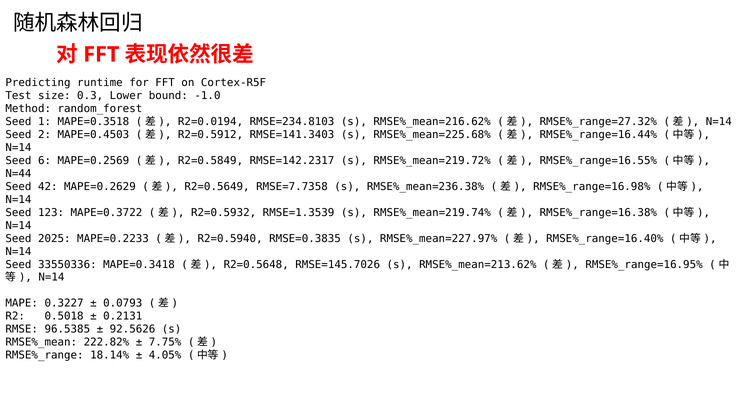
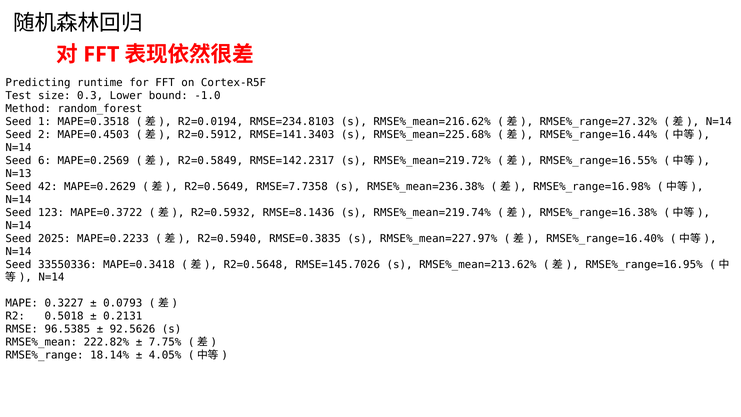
N=44: N=44 -> N=13
RMSE=1.3539: RMSE=1.3539 -> RMSE=8.1436
